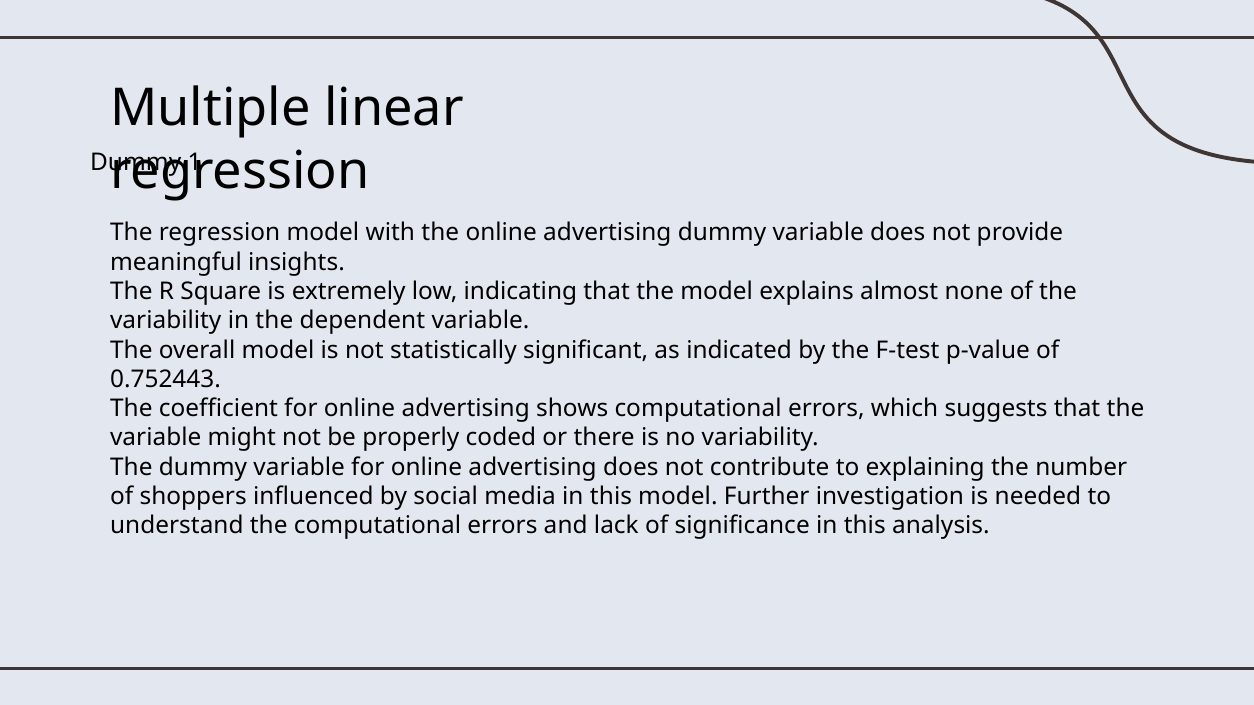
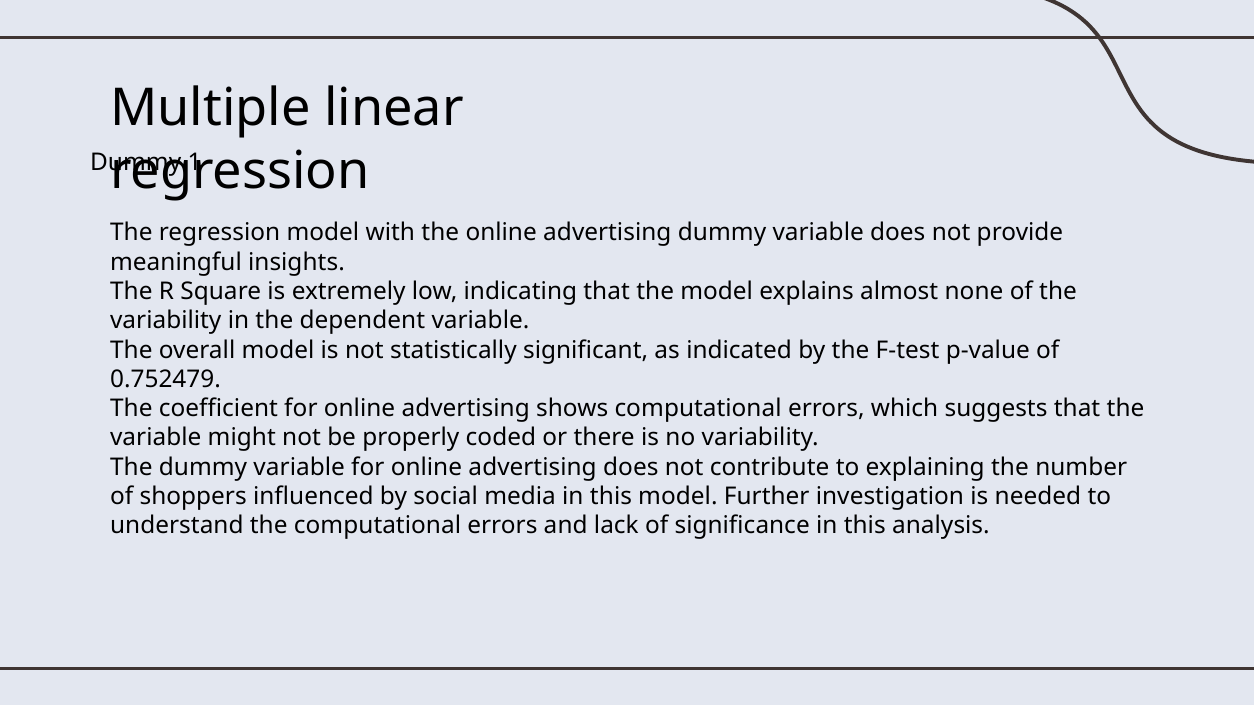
0.752443: 0.752443 -> 0.752479
